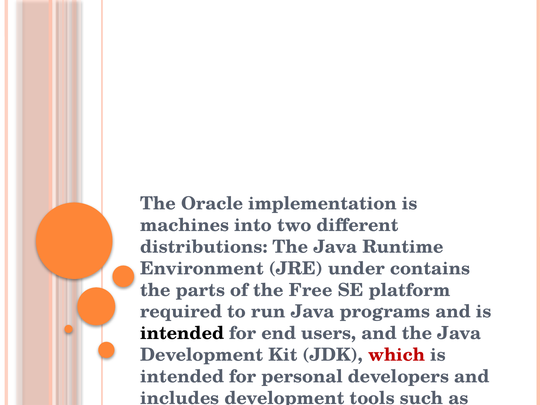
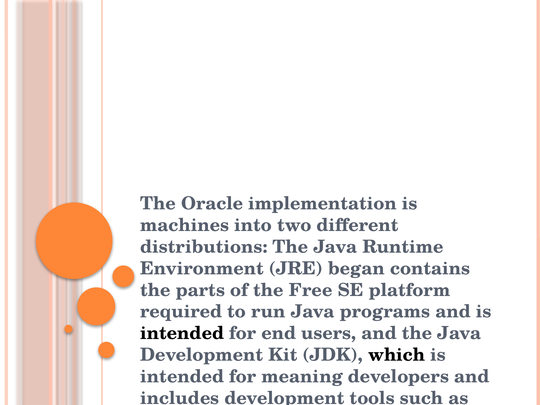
under: under -> began
which colour: red -> black
personal: personal -> meaning
